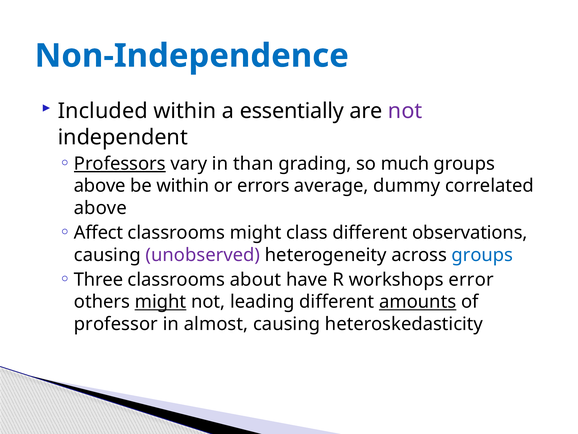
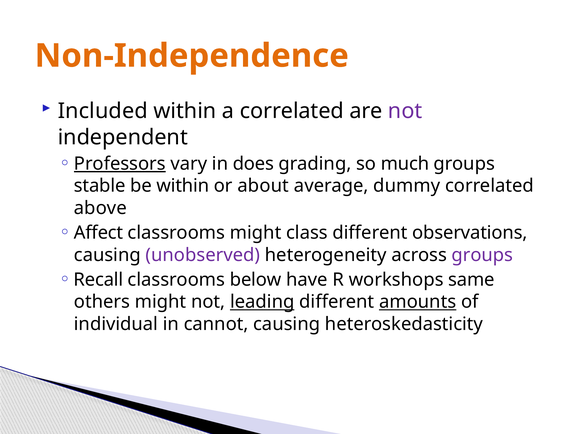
Non-Independence colour: blue -> orange
a essentially: essentially -> correlated
than: than -> does
above at (100, 186): above -> stable
errors: errors -> about
groups at (482, 255) colour: blue -> purple
Three: Three -> Recall
about: about -> below
error: error -> same
might at (161, 302) underline: present -> none
leading underline: none -> present
professor: professor -> individual
almost: almost -> cannot
